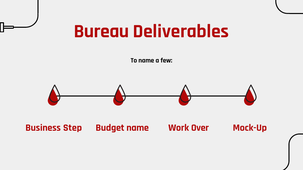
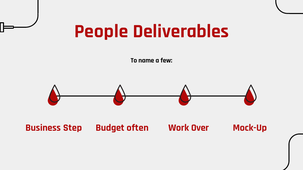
Bureau: Bureau -> People
Budget name: name -> often
